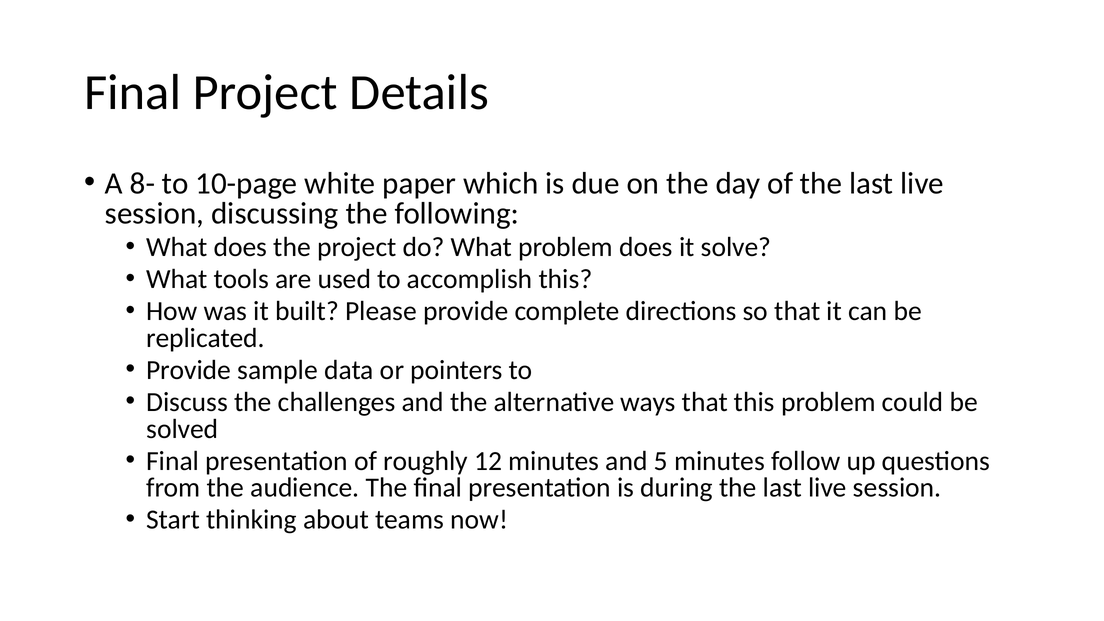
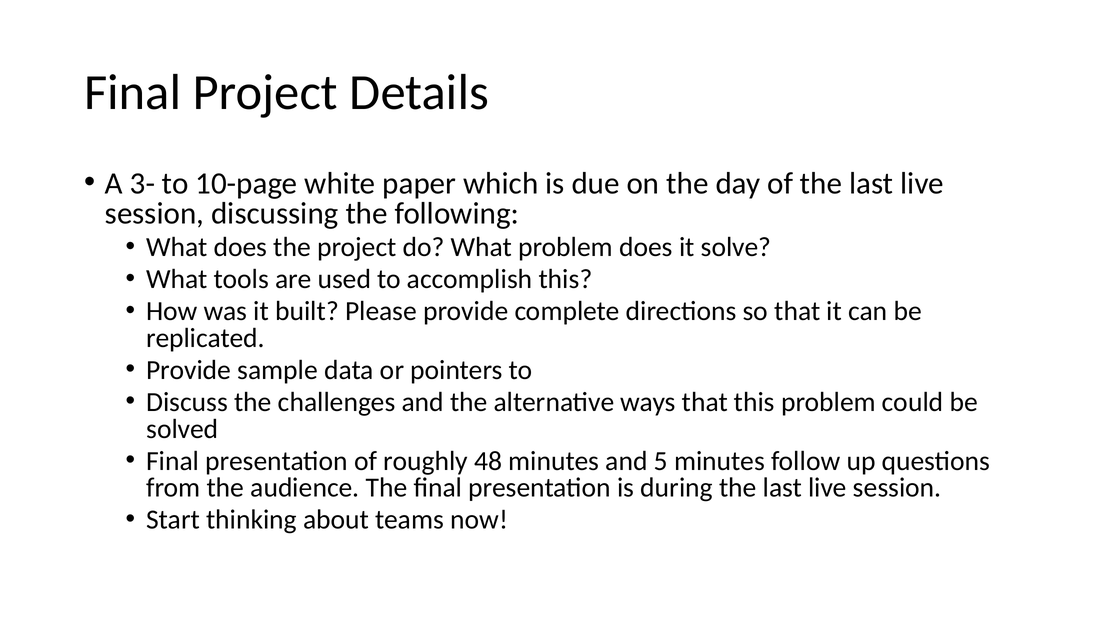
8-: 8- -> 3-
12: 12 -> 48
